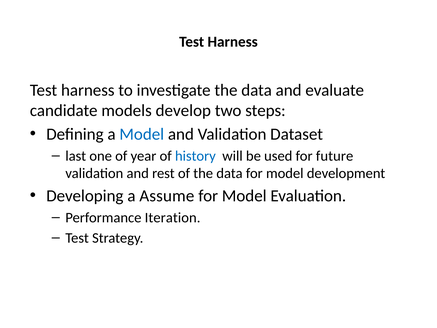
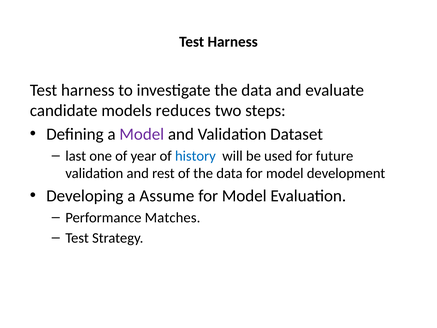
develop: develop -> reduces
Model at (142, 134) colour: blue -> purple
Iteration: Iteration -> Matches
